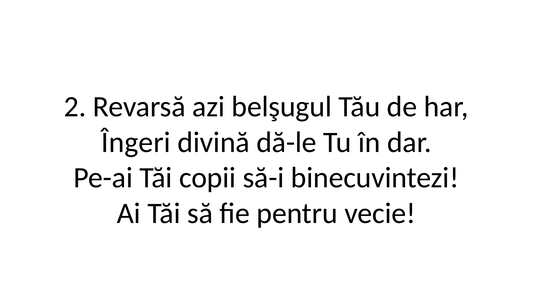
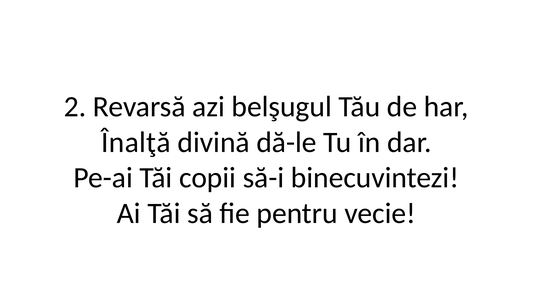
Îngeri: Îngeri -> Înalţă
